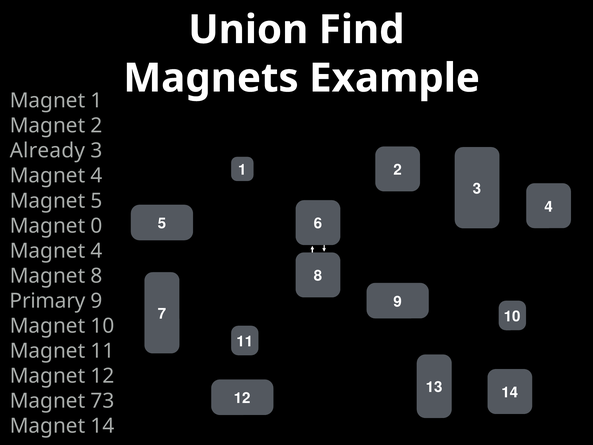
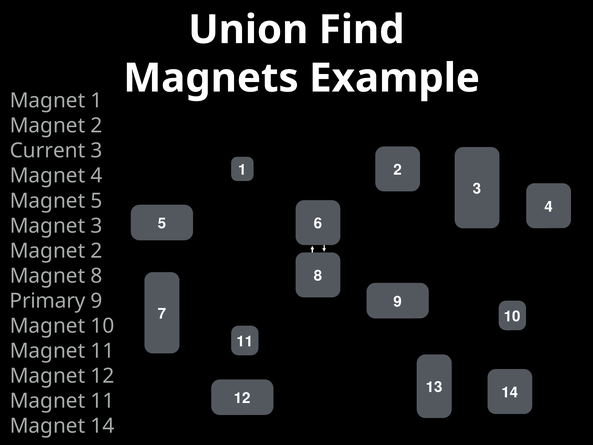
Already: Already -> Current
Magnet 0: 0 -> 3
4 at (97, 251): 4 -> 2
73 at (103, 401): 73 -> 11
